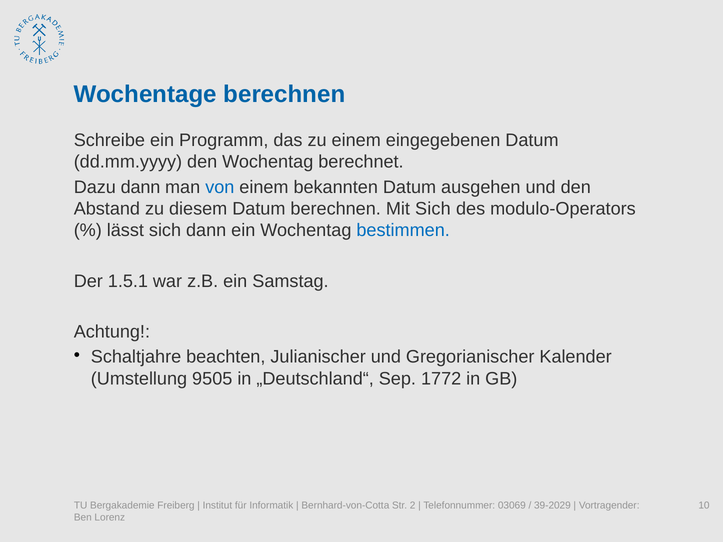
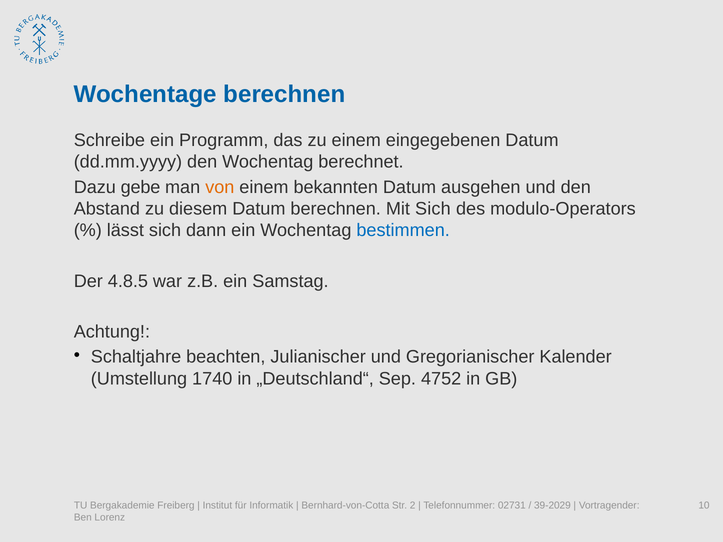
Dazu dann: dann -> gebe
von colour: blue -> orange
1.5.1: 1.5.1 -> 4.8.5
9505: 9505 -> 1740
1772: 1772 -> 4752
03069: 03069 -> 02731
